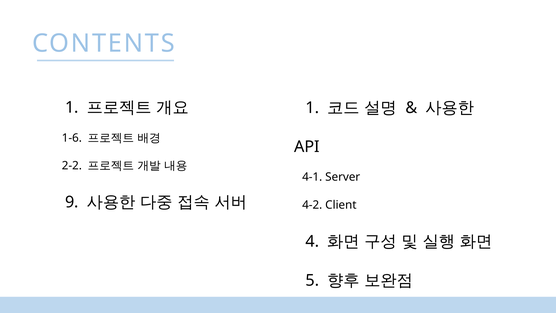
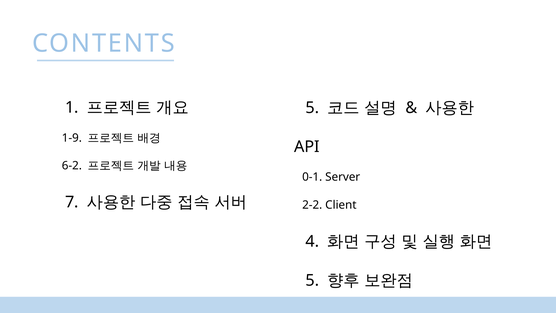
1 at (312, 108): 1 -> 5
1-6: 1-6 -> 1-9
2-2: 2-2 -> 6-2
4-1: 4-1 -> 0-1
9: 9 -> 7
4-2: 4-2 -> 2-2
